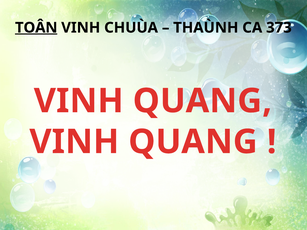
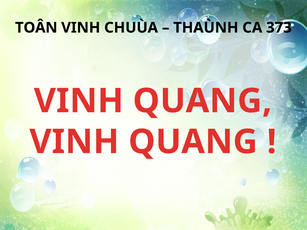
TOÂN underline: present -> none
